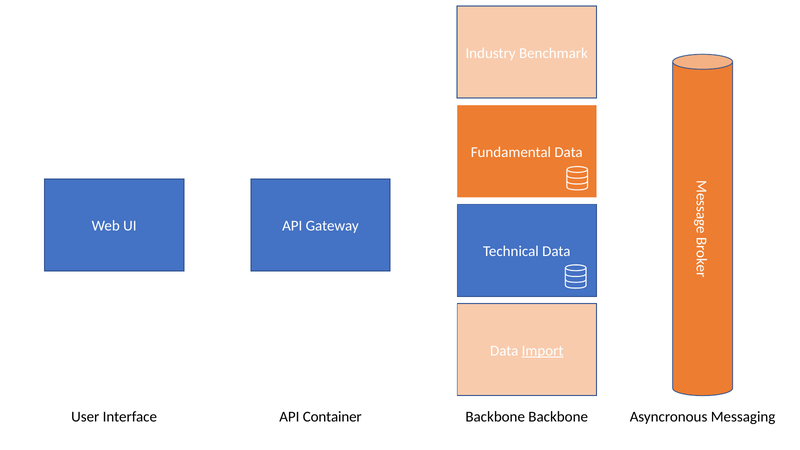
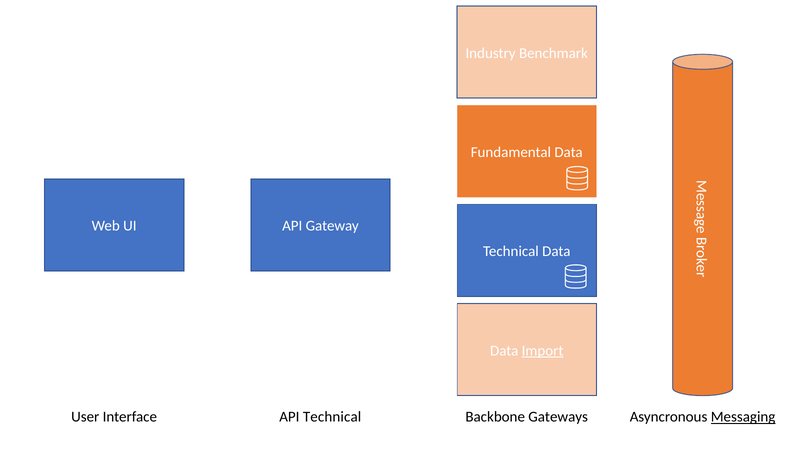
API Container: Container -> Technical
Backbone Backbone: Backbone -> Gateways
Messaging underline: none -> present
